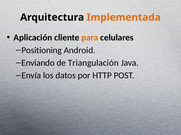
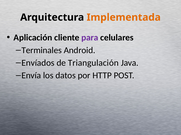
para colour: orange -> purple
Positioning: Positioning -> Terminales
Enviando: Enviando -> Envíados
